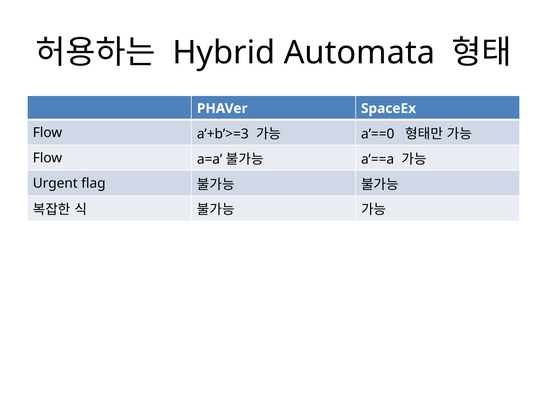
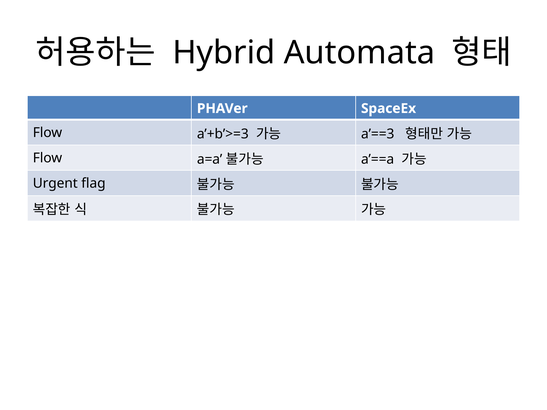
a’==0: a’==0 -> a’==3
